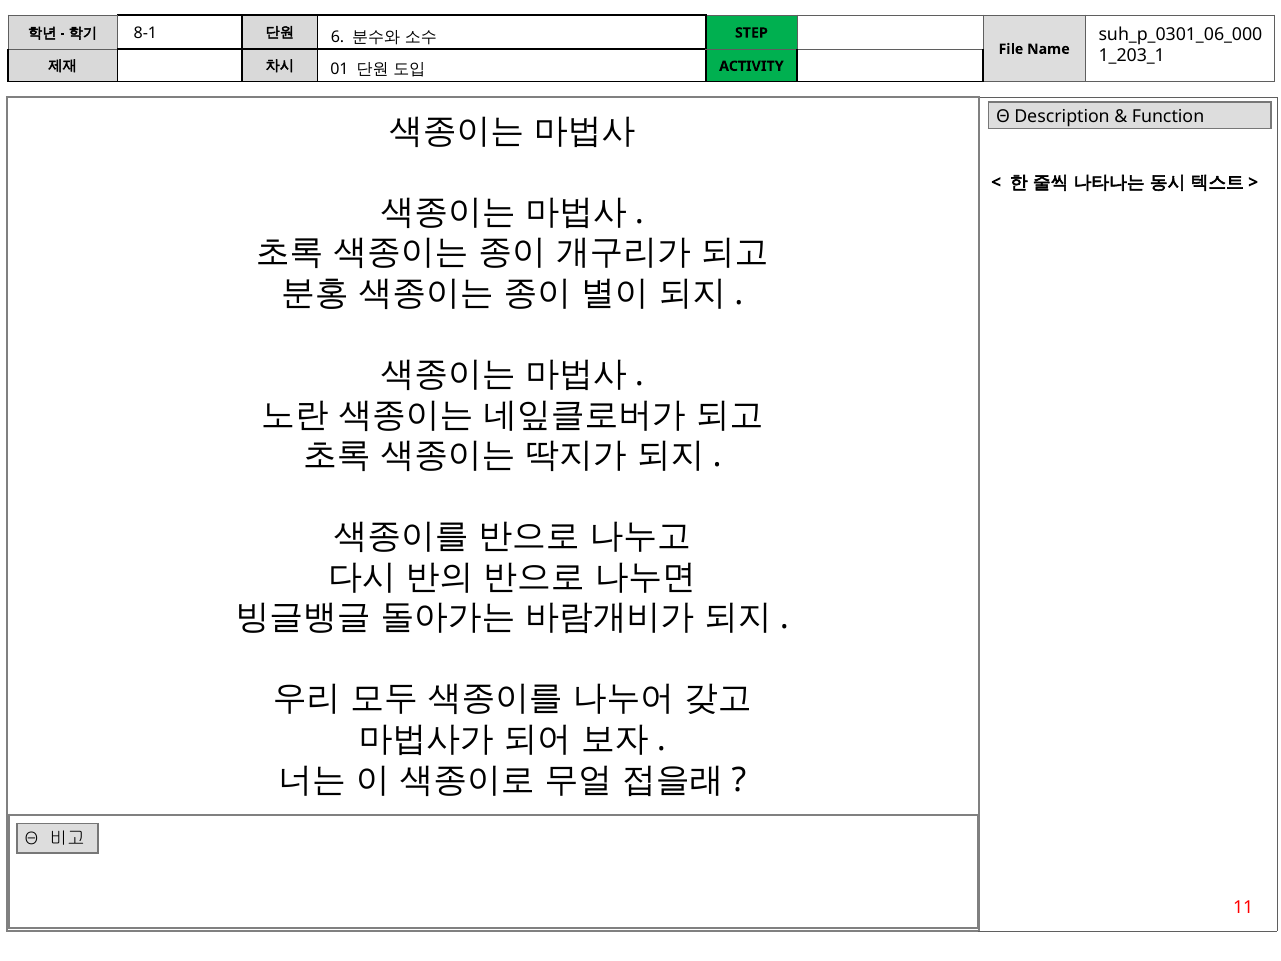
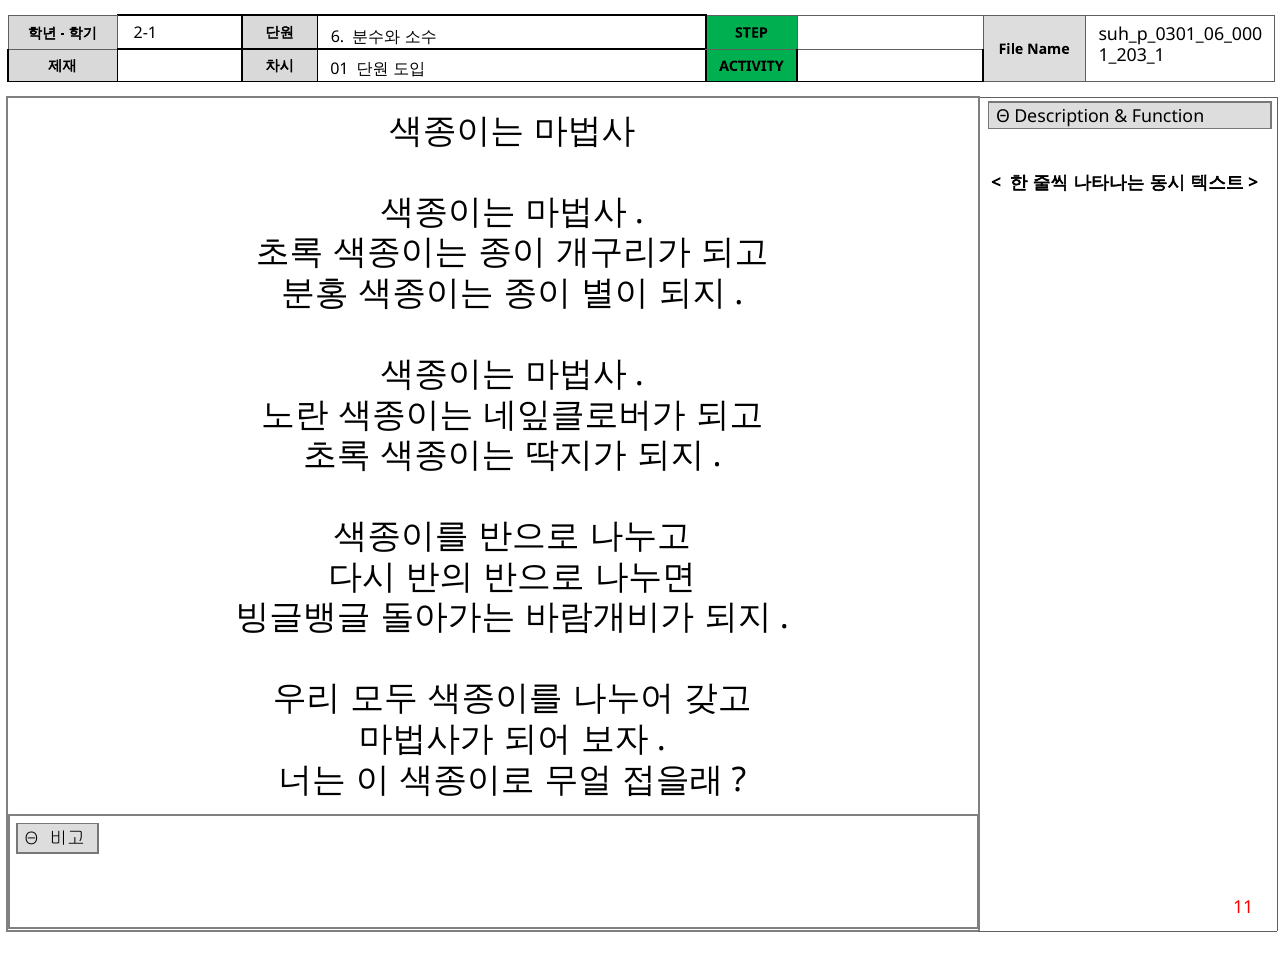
8-1: 8-1 -> 2-1
